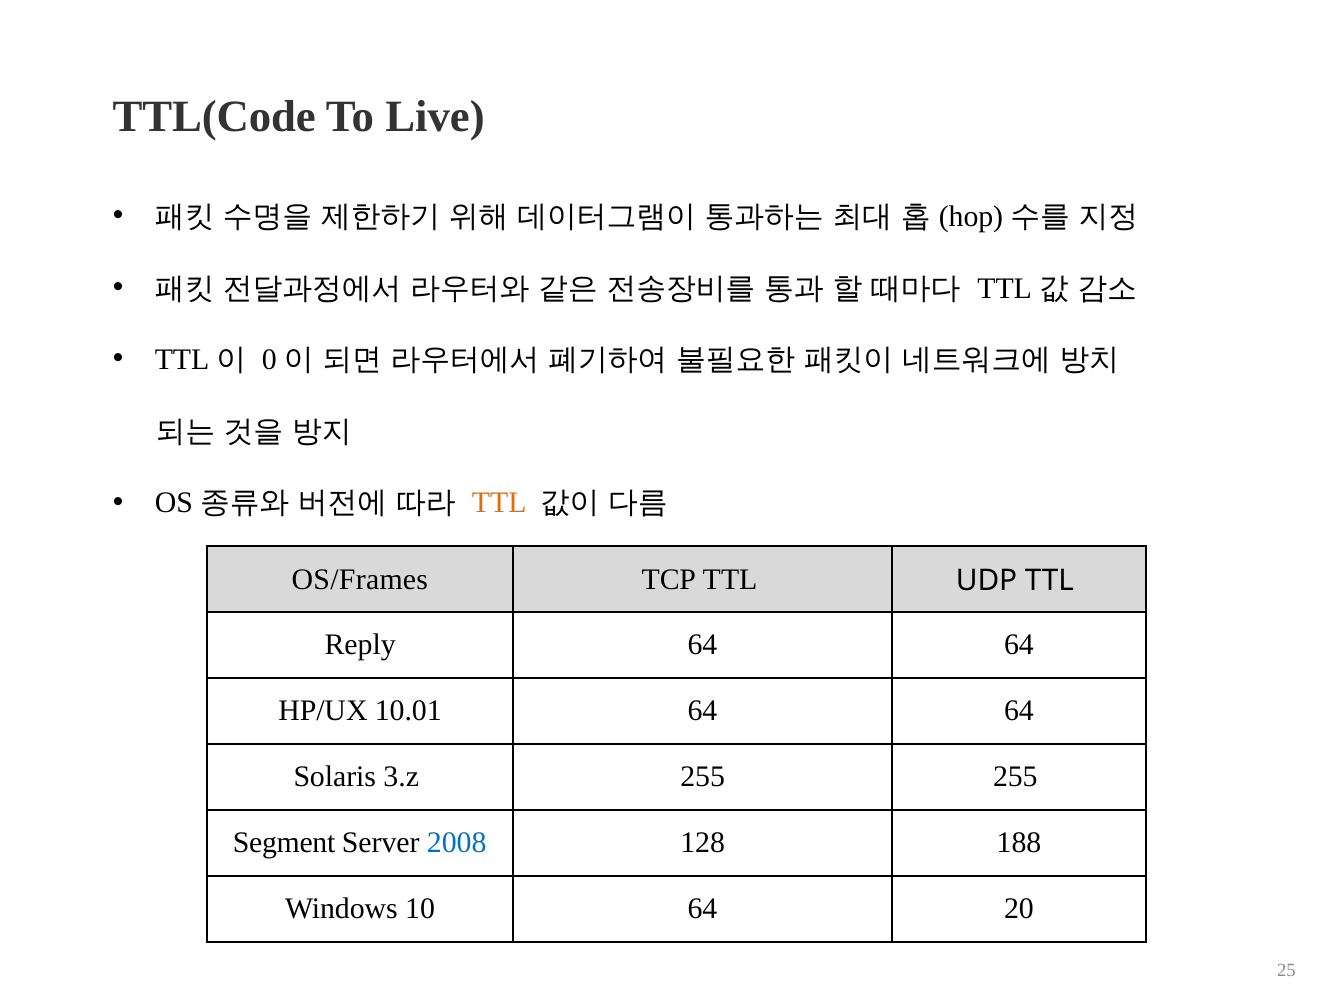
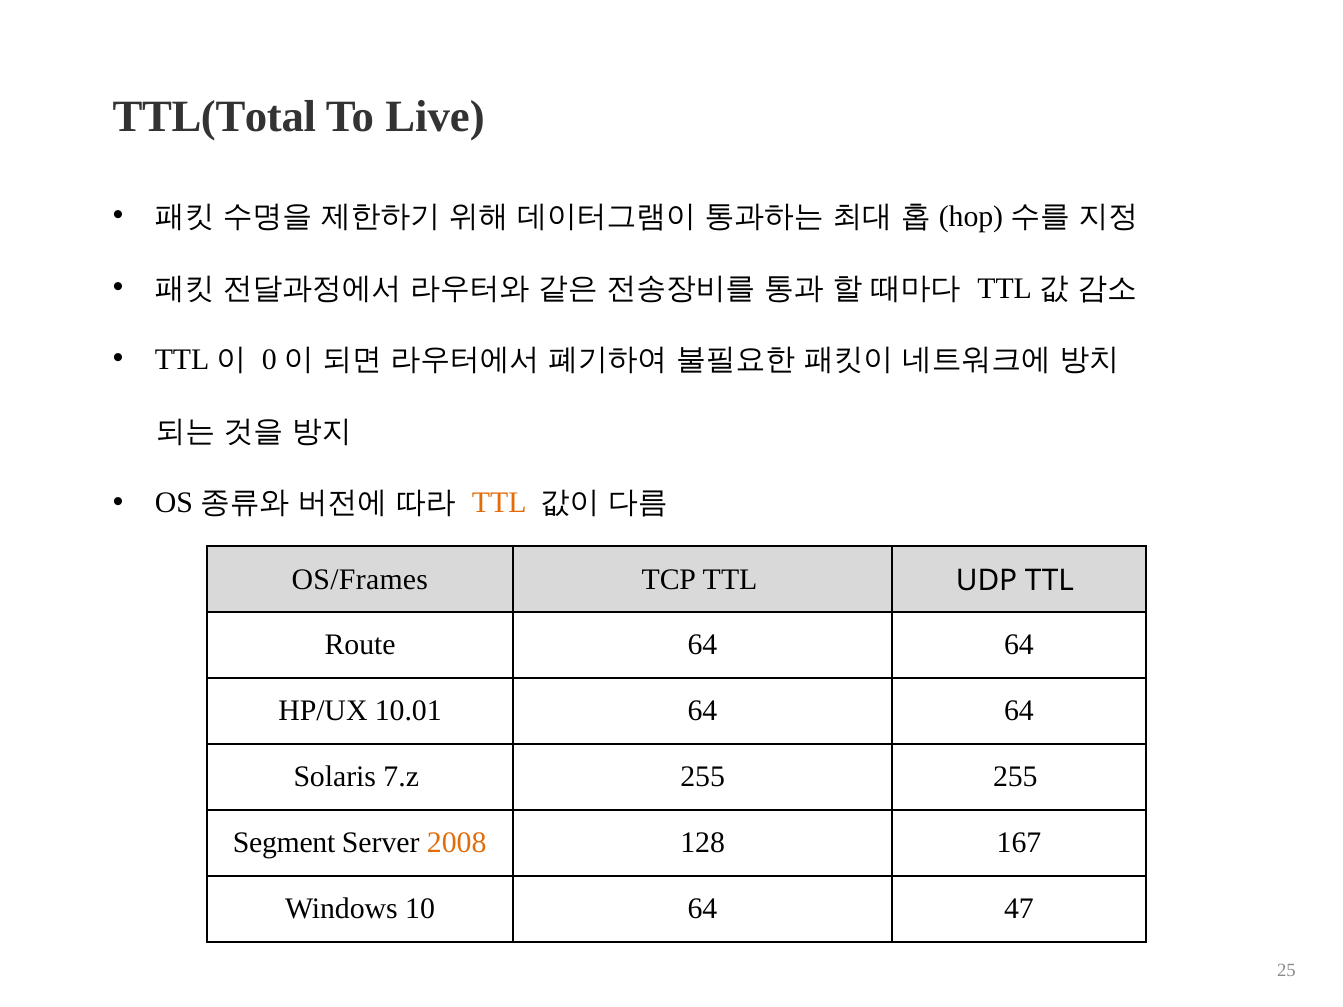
TTL(Code: TTL(Code -> TTL(Total
Reply: Reply -> Route
3.z: 3.z -> 7.z
2008 colour: blue -> orange
188: 188 -> 167
20: 20 -> 47
